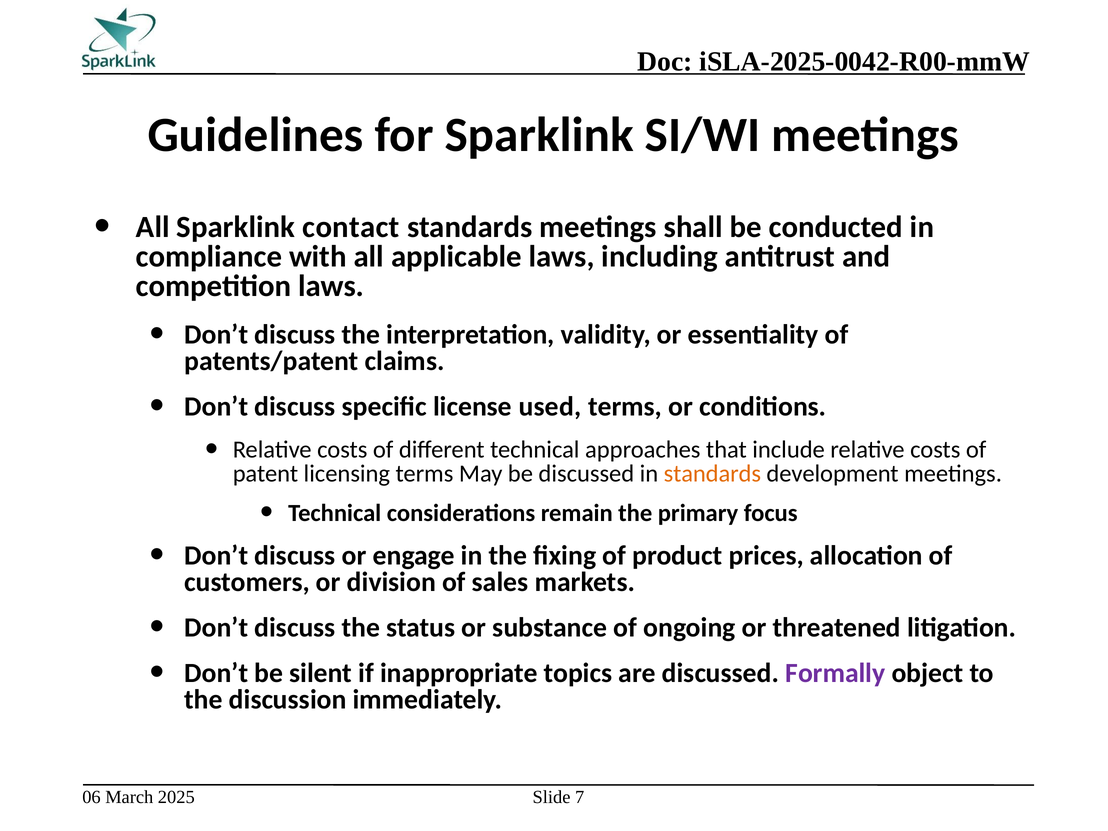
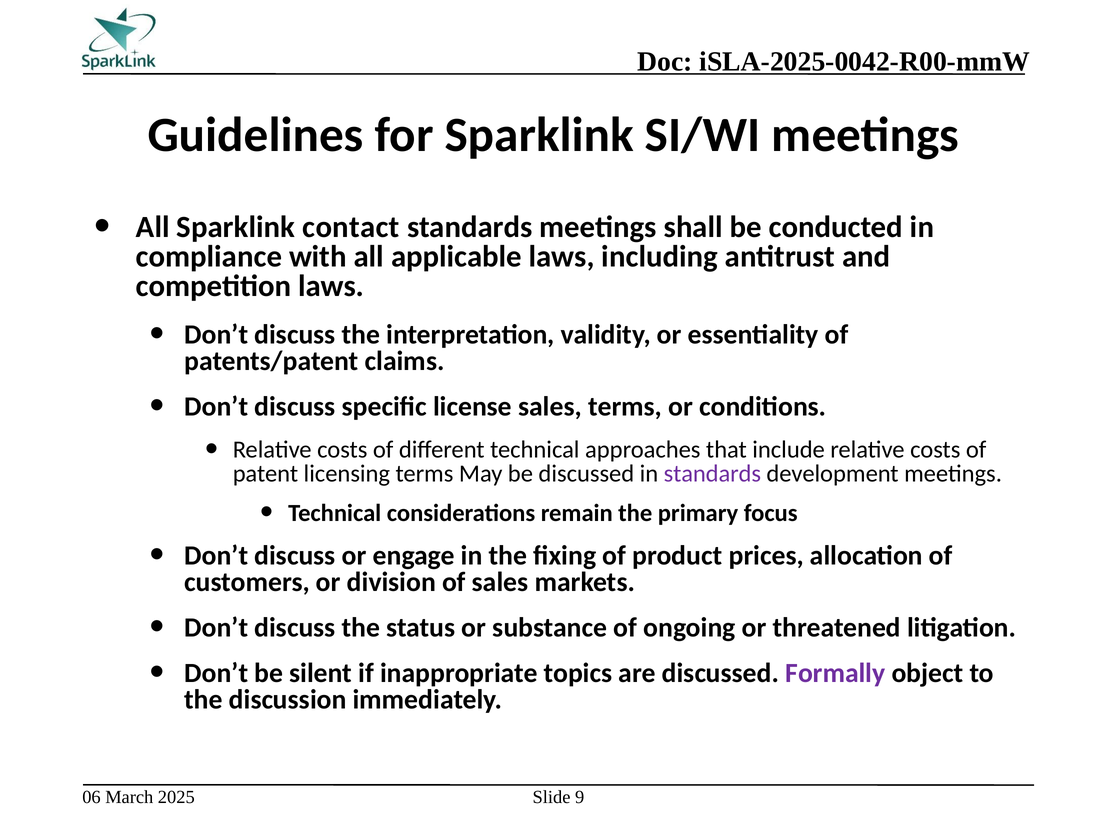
license used: used -> sales
standards at (712, 473) colour: orange -> purple
7: 7 -> 9
